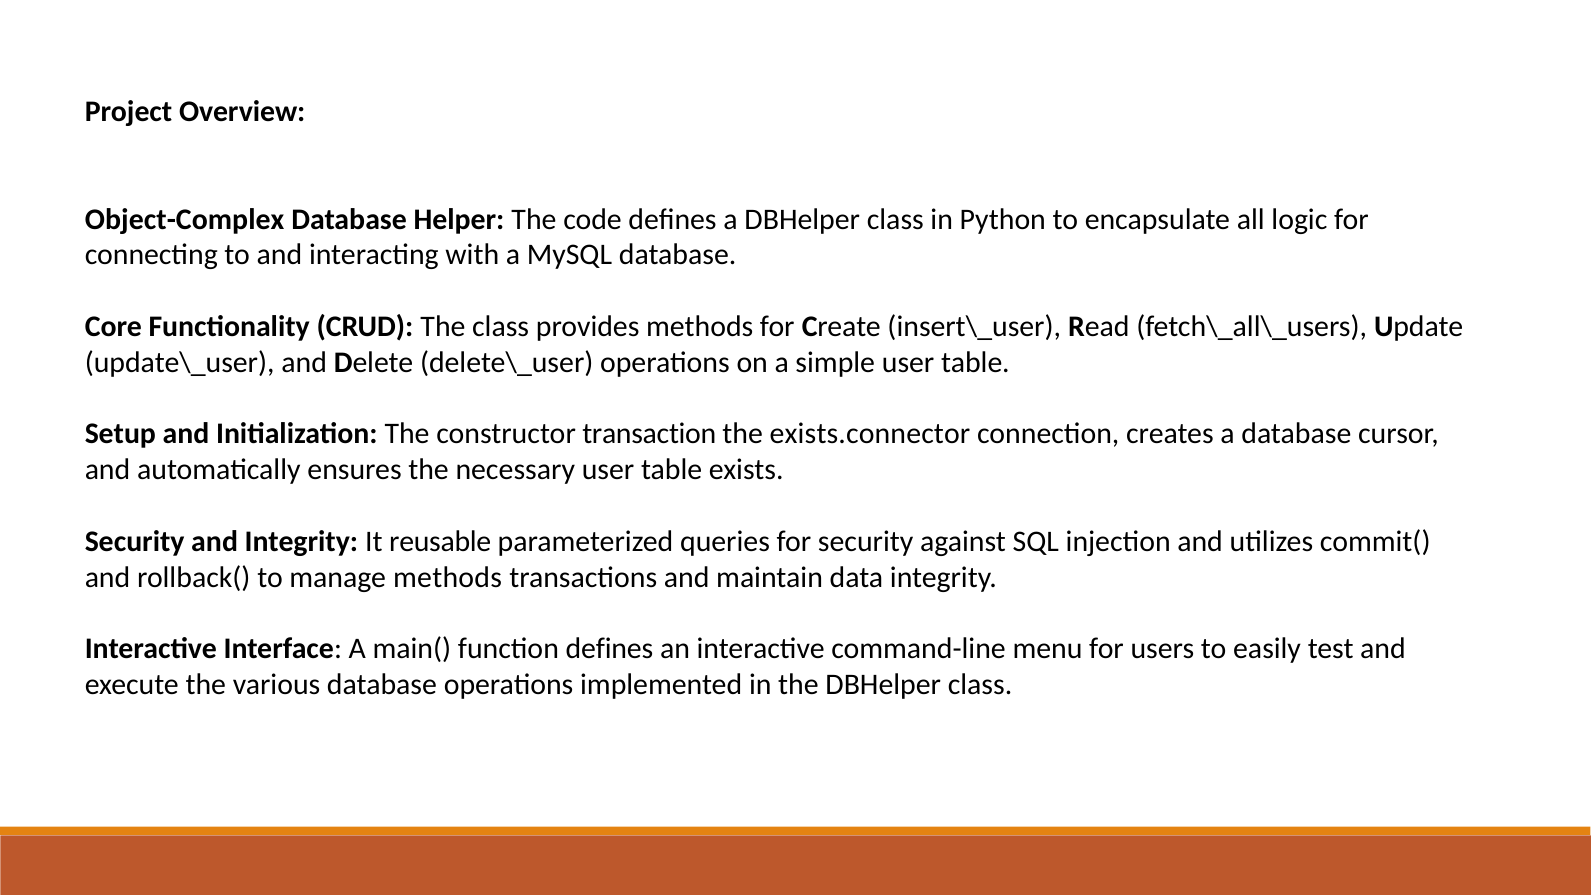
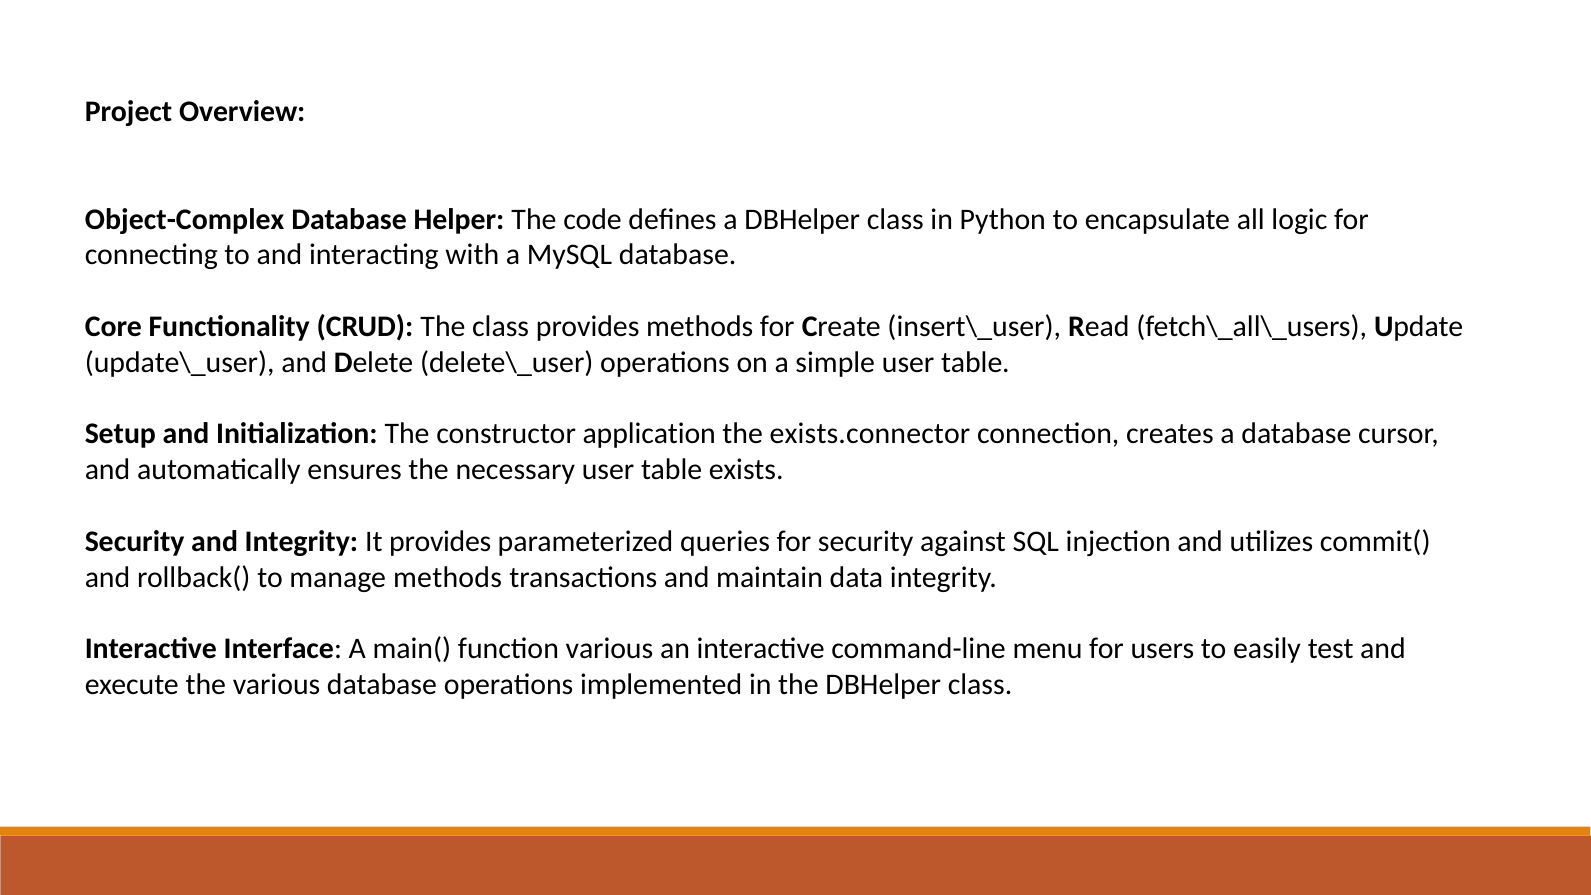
transaction: transaction -> application
It reusable: reusable -> provides
function defines: defines -> various
